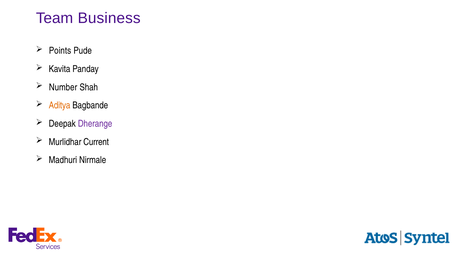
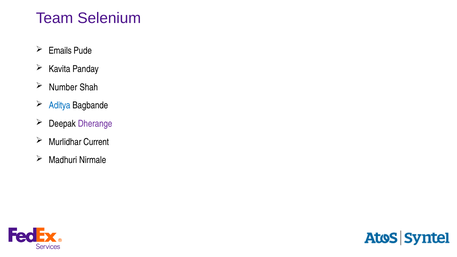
Business: Business -> Selenium
Points: Points -> Emails
Aditya colour: orange -> blue
